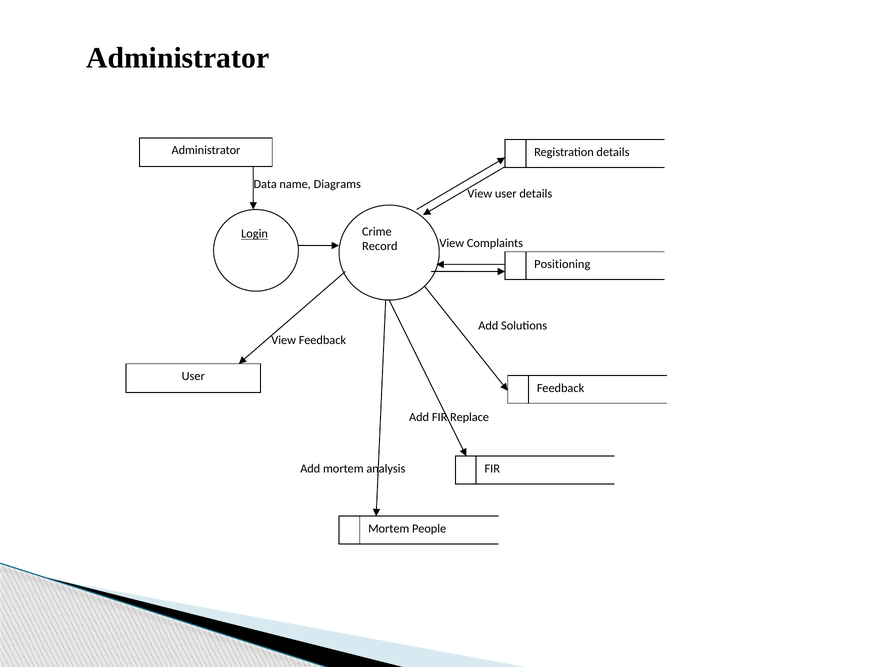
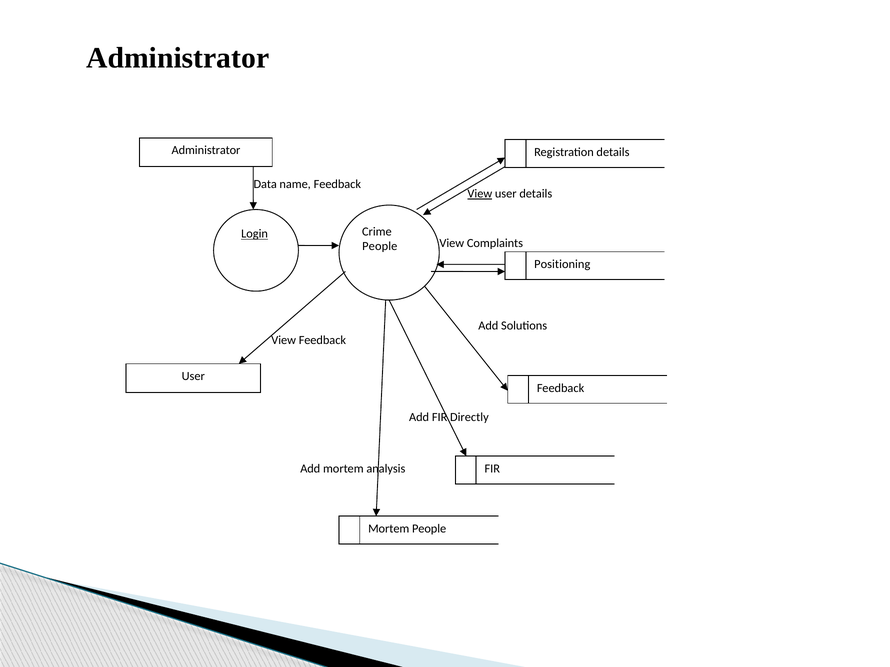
name Diagrams: Diagrams -> Feedback
View at (480, 194) underline: none -> present
Record at (380, 246): Record -> People
Replace: Replace -> Directly
